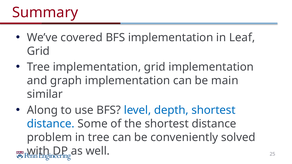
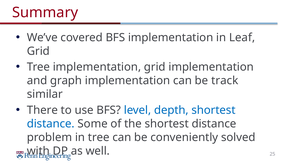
main: main -> track
Along: Along -> There
